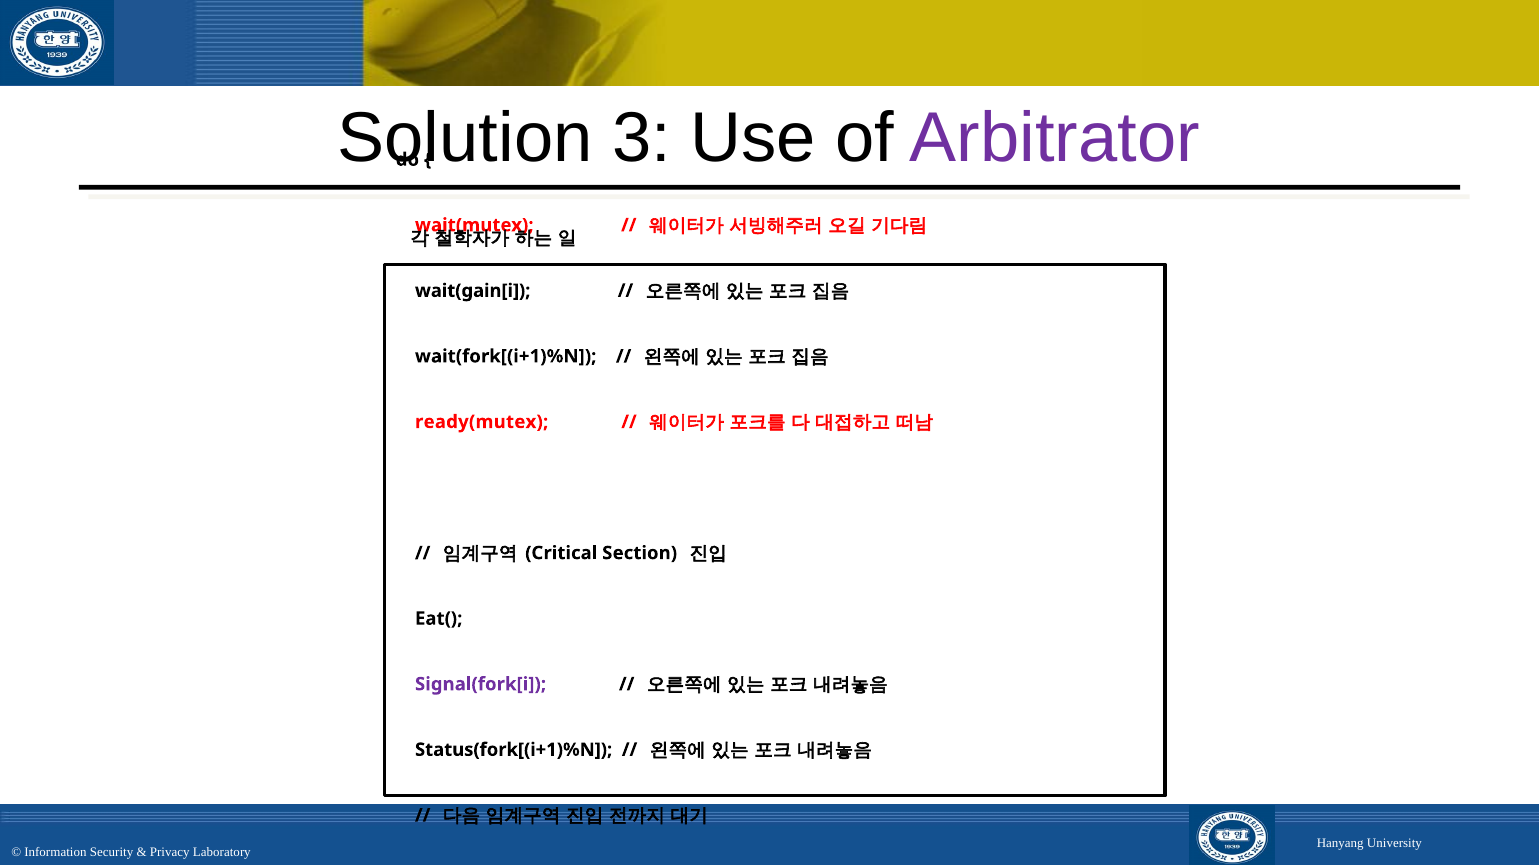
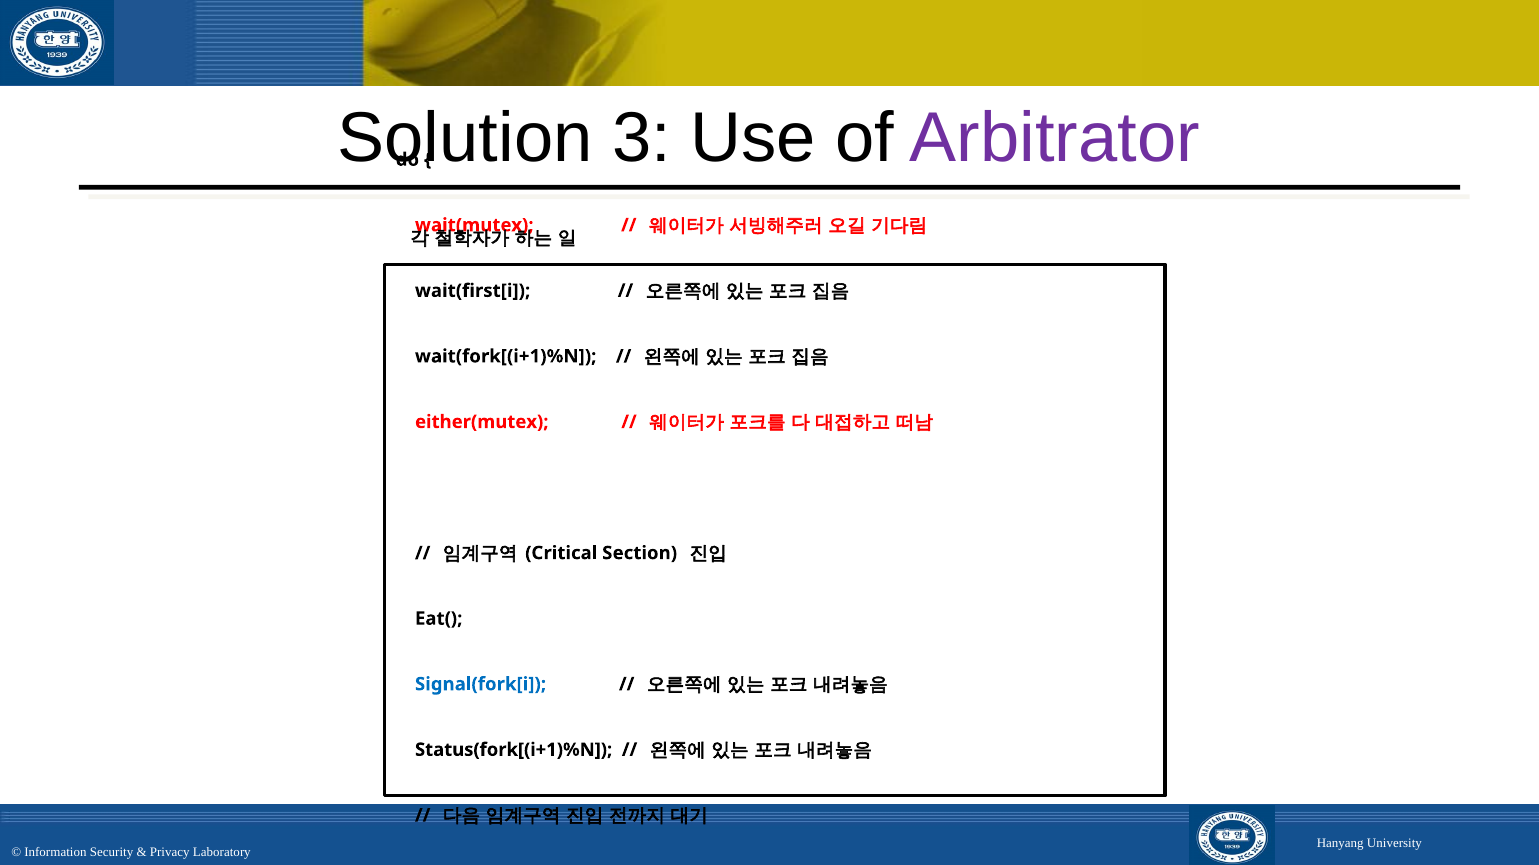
wait(gain[i: wait(gain[i -> wait(first[i
ready(mutex: ready(mutex -> either(mutex
Signal(fork[i colour: purple -> blue
